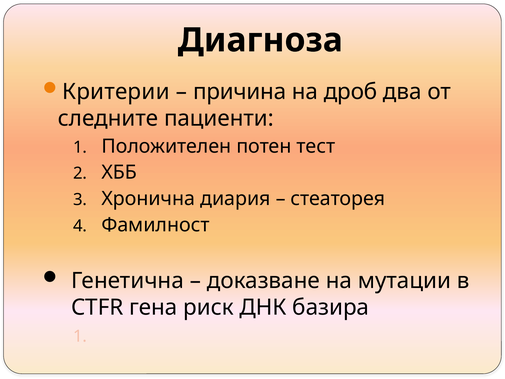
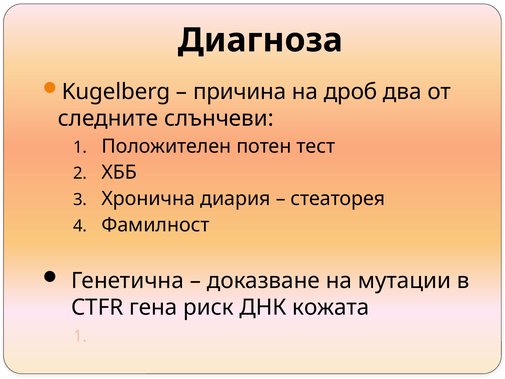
Критерии: Критерии -> Kugelberg
пациенти: пациенти -> слънчеви
базира: базира -> кожата
